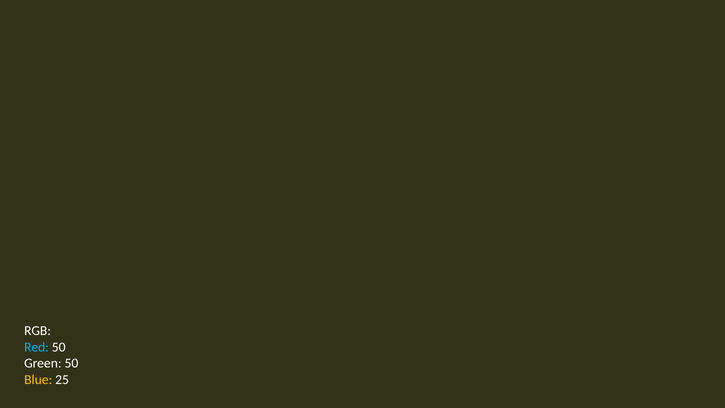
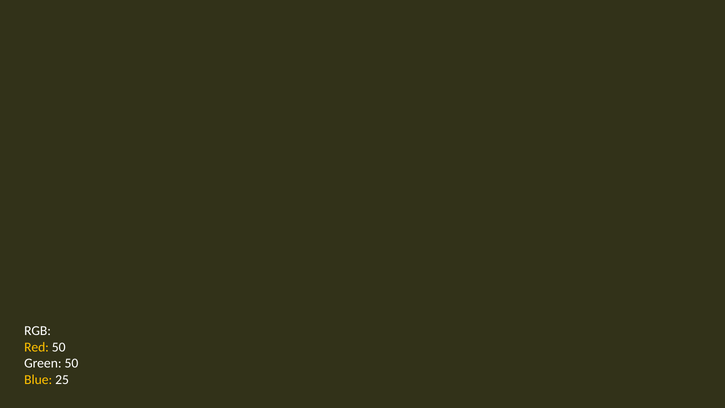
Red colour: light blue -> yellow
